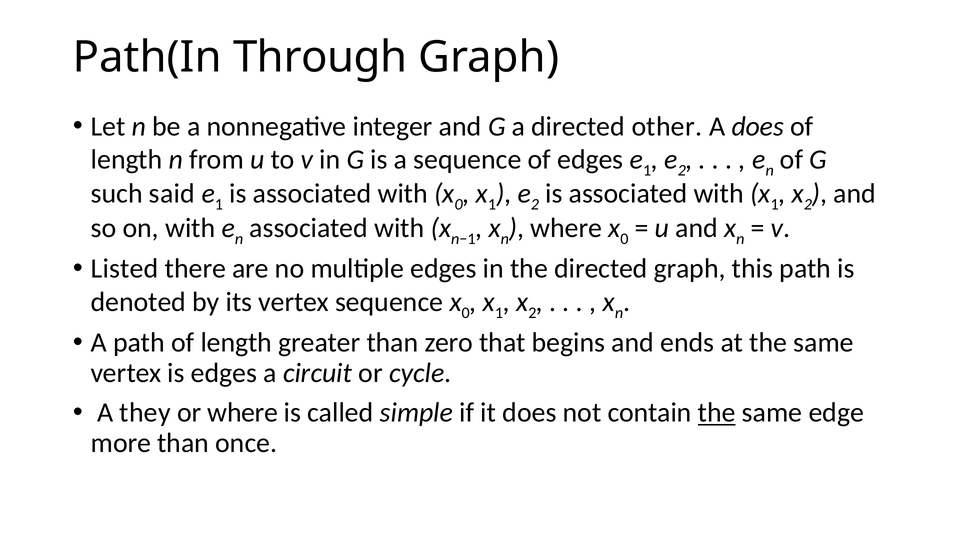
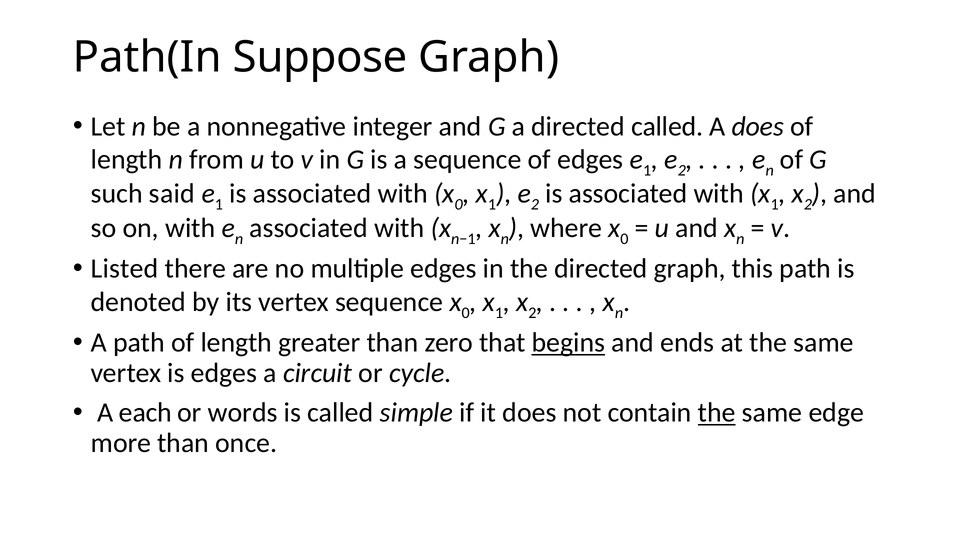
Through: Through -> Suppose
directed other: other -> called
begins underline: none -> present
they: they -> each
or where: where -> words
